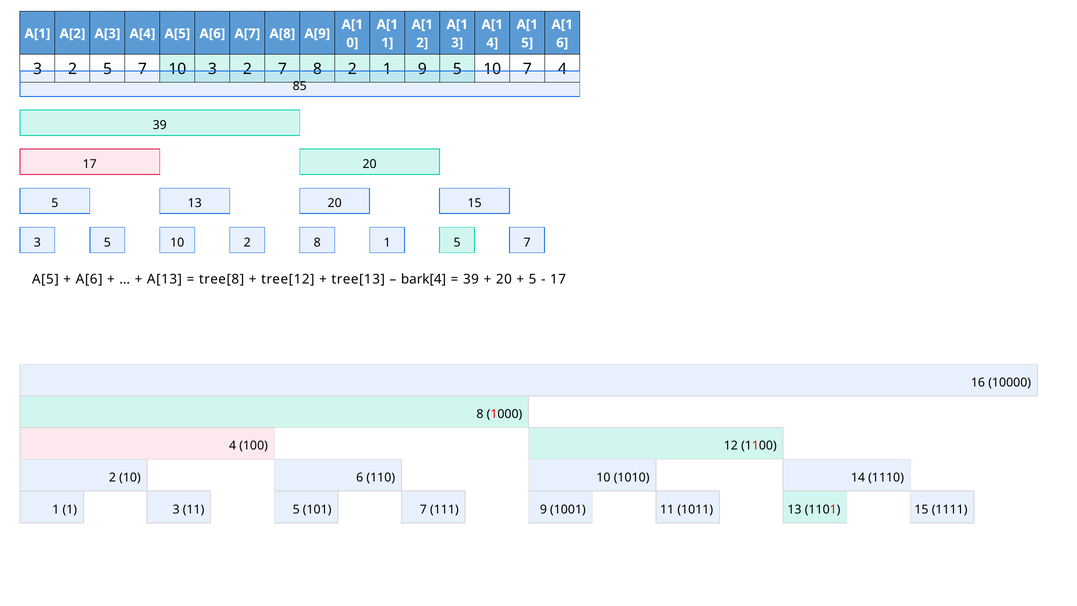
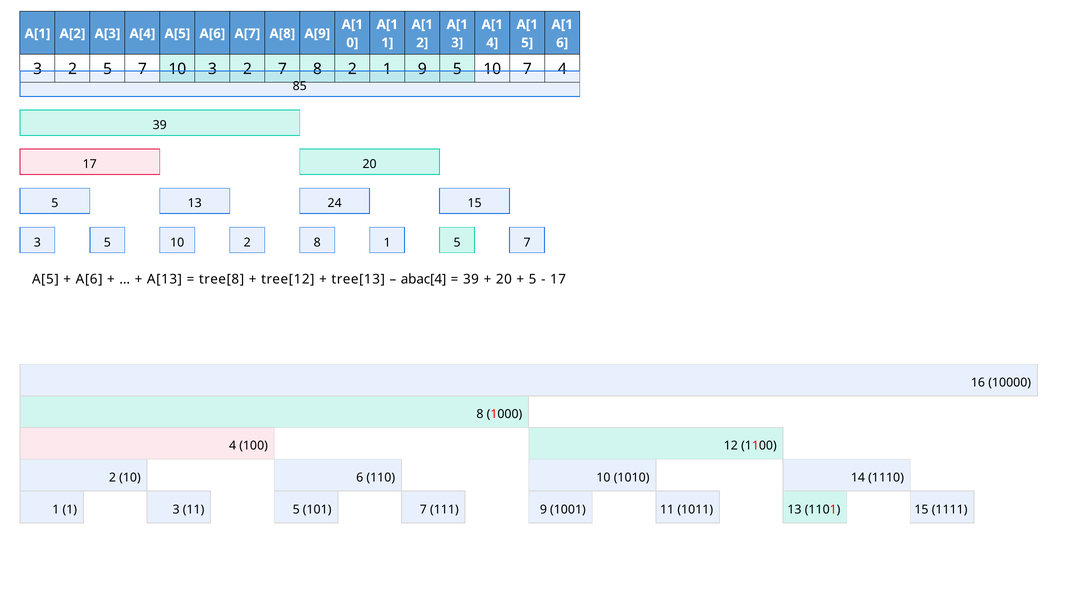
13 20: 20 -> 24
bark[4: bark[4 -> abac[4
